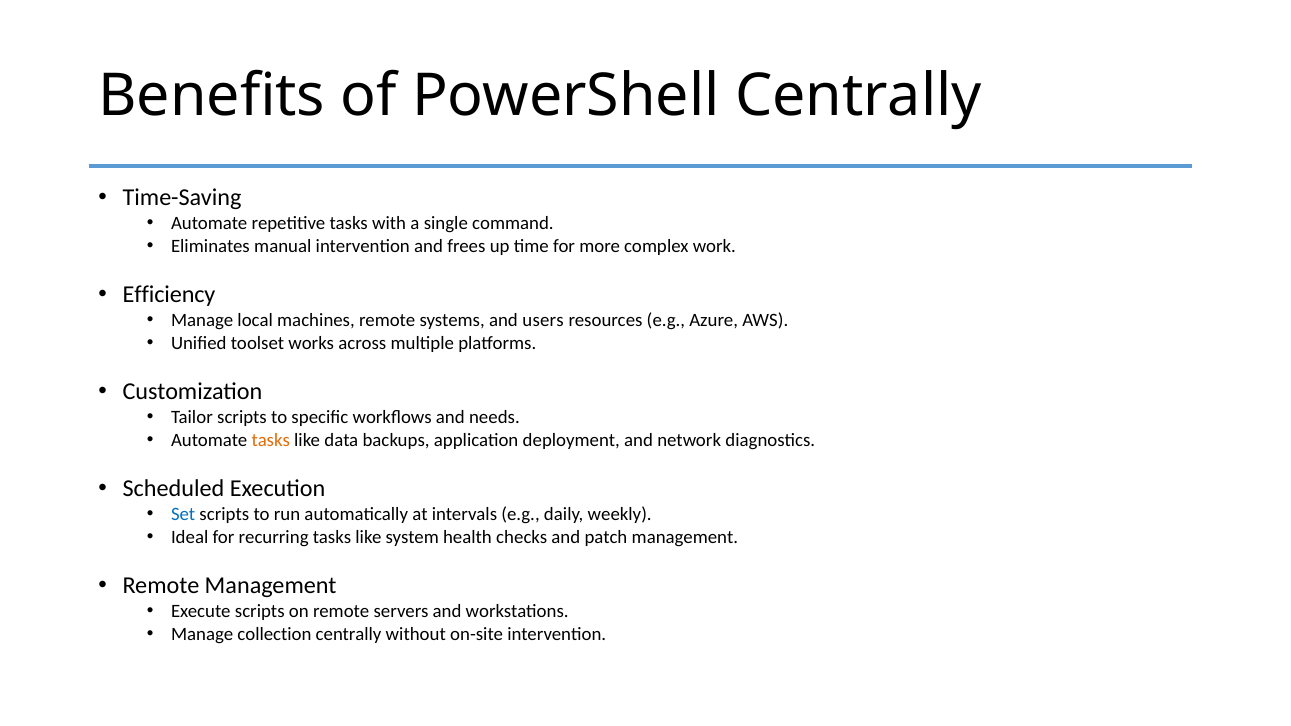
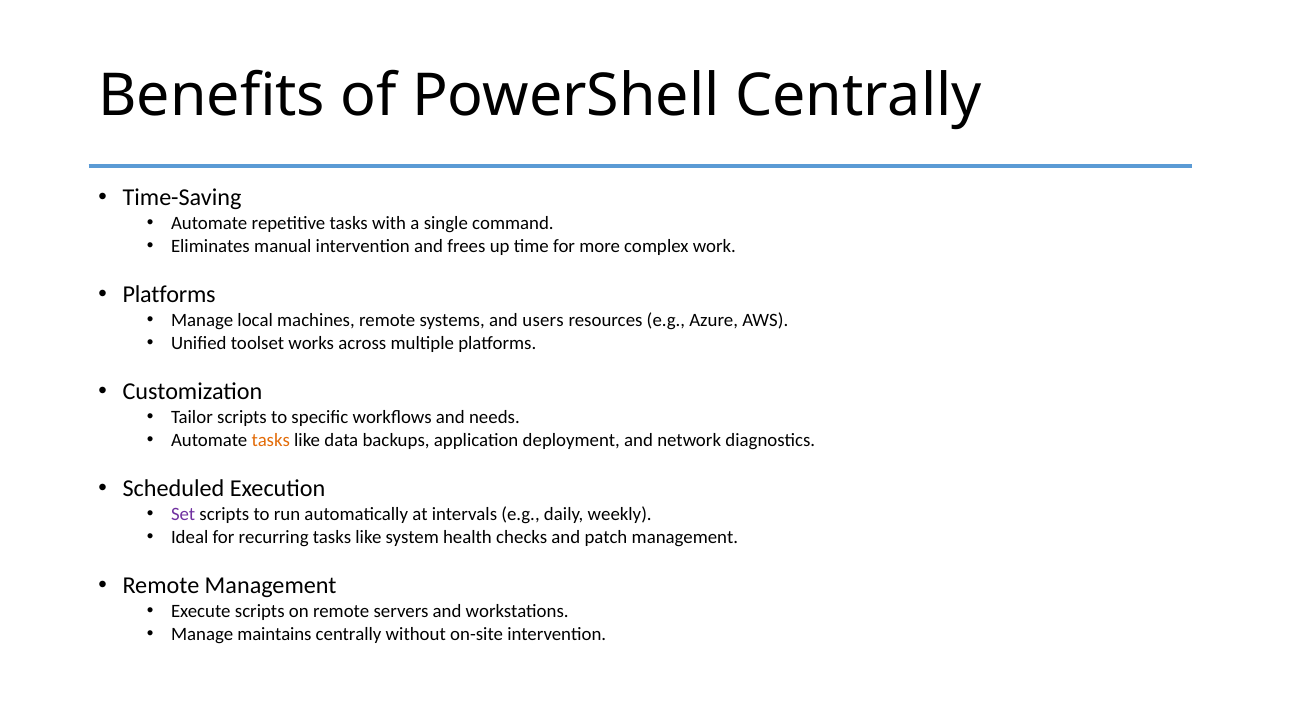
Efficiency at (169, 295): Efficiency -> Platforms
Set colour: blue -> purple
collection: collection -> maintains
